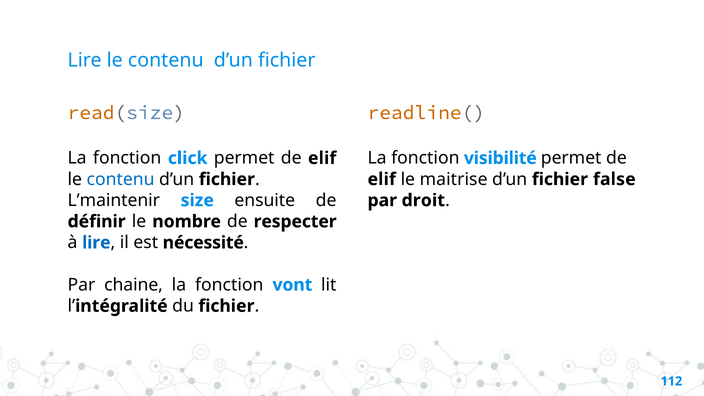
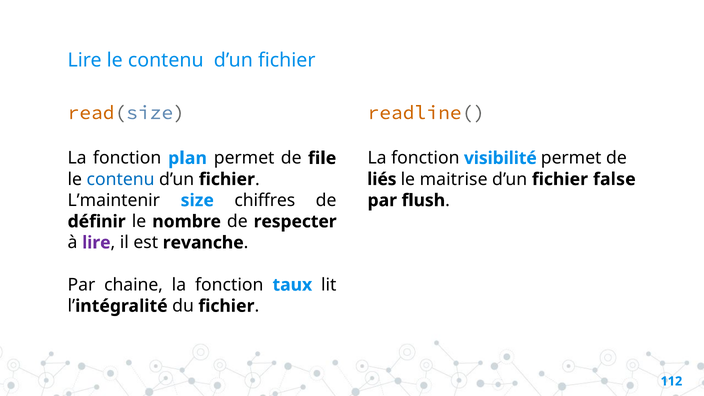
click: click -> plan
elif at (322, 158): elif -> file
elif at (382, 179): elif -> liés
ensuite: ensuite -> chiffres
droit: droit -> flush
lire at (96, 243) colour: blue -> purple
nécessité: nécessité -> revanche
vont: vont -> taux
